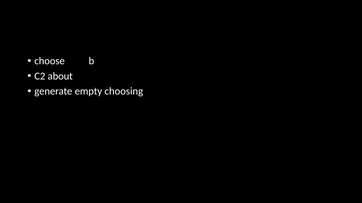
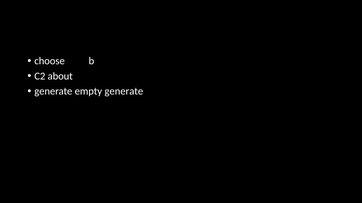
empty choosing: choosing -> generate
